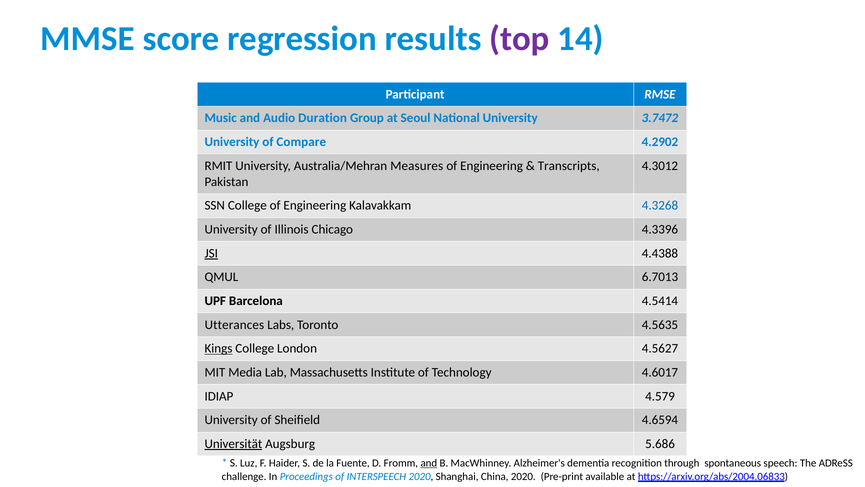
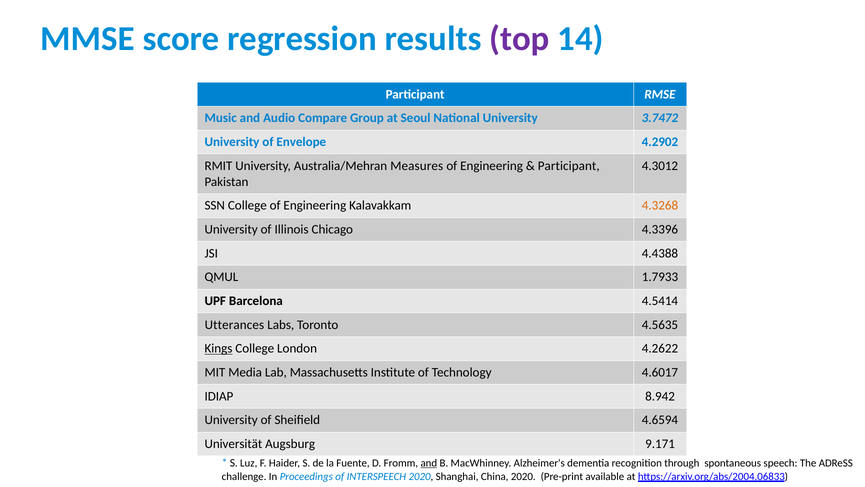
Duration: Duration -> Compare
Compare: Compare -> Envelope
Transcripts at (569, 166): Transcripts -> Participant
4.3268 colour: blue -> orange
JSI underline: present -> none
6.7013: 6.7013 -> 1.7933
4.5627: 4.5627 -> 4.2622
4.579: 4.579 -> 8.942
Universität underline: present -> none
5.686: 5.686 -> 9.171
